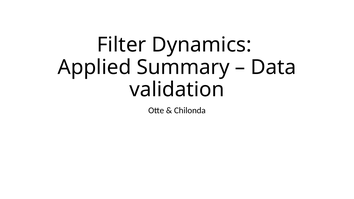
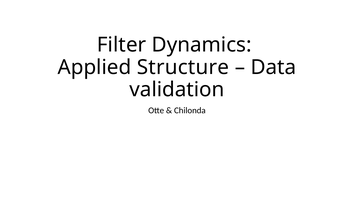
Summary: Summary -> Structure
